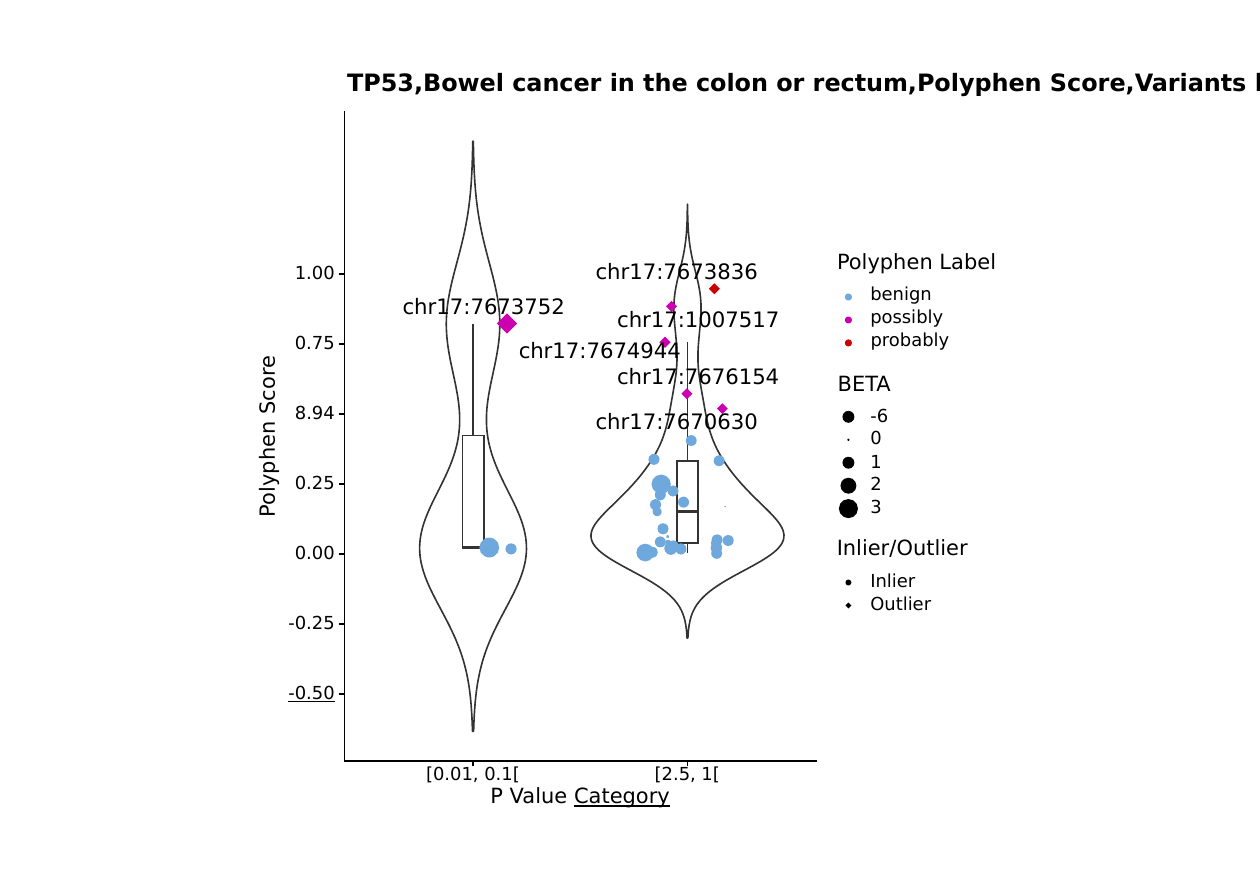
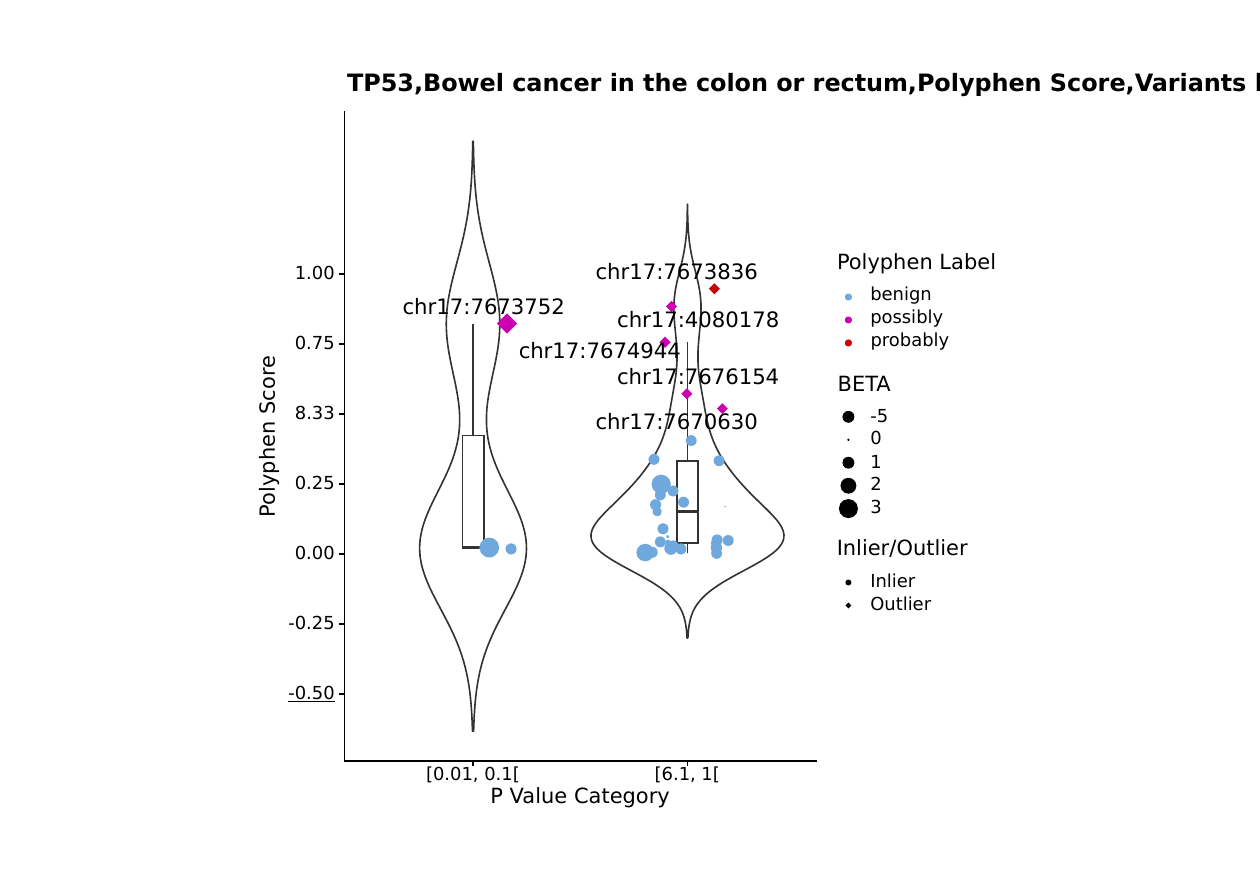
chr17:1007517: chr17:1007517 -> chr17:4080178
8.94: 8.94 -> 8.33
-6: -6 -> -5
2.5: 2.5 -> 6.1
Category at (622, 797) underline: present -> none
